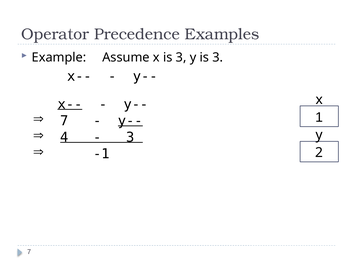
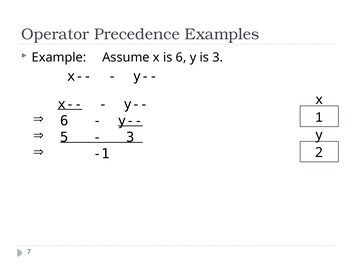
x is 3: 3 -> 6
7 at (64, 121): 7 -> 6
4: 4 -> 5
